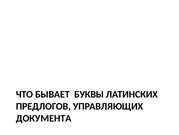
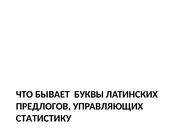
ДОКУМЕНТА: ДОКУМЕНТА -> СТАТИСТИКУ
